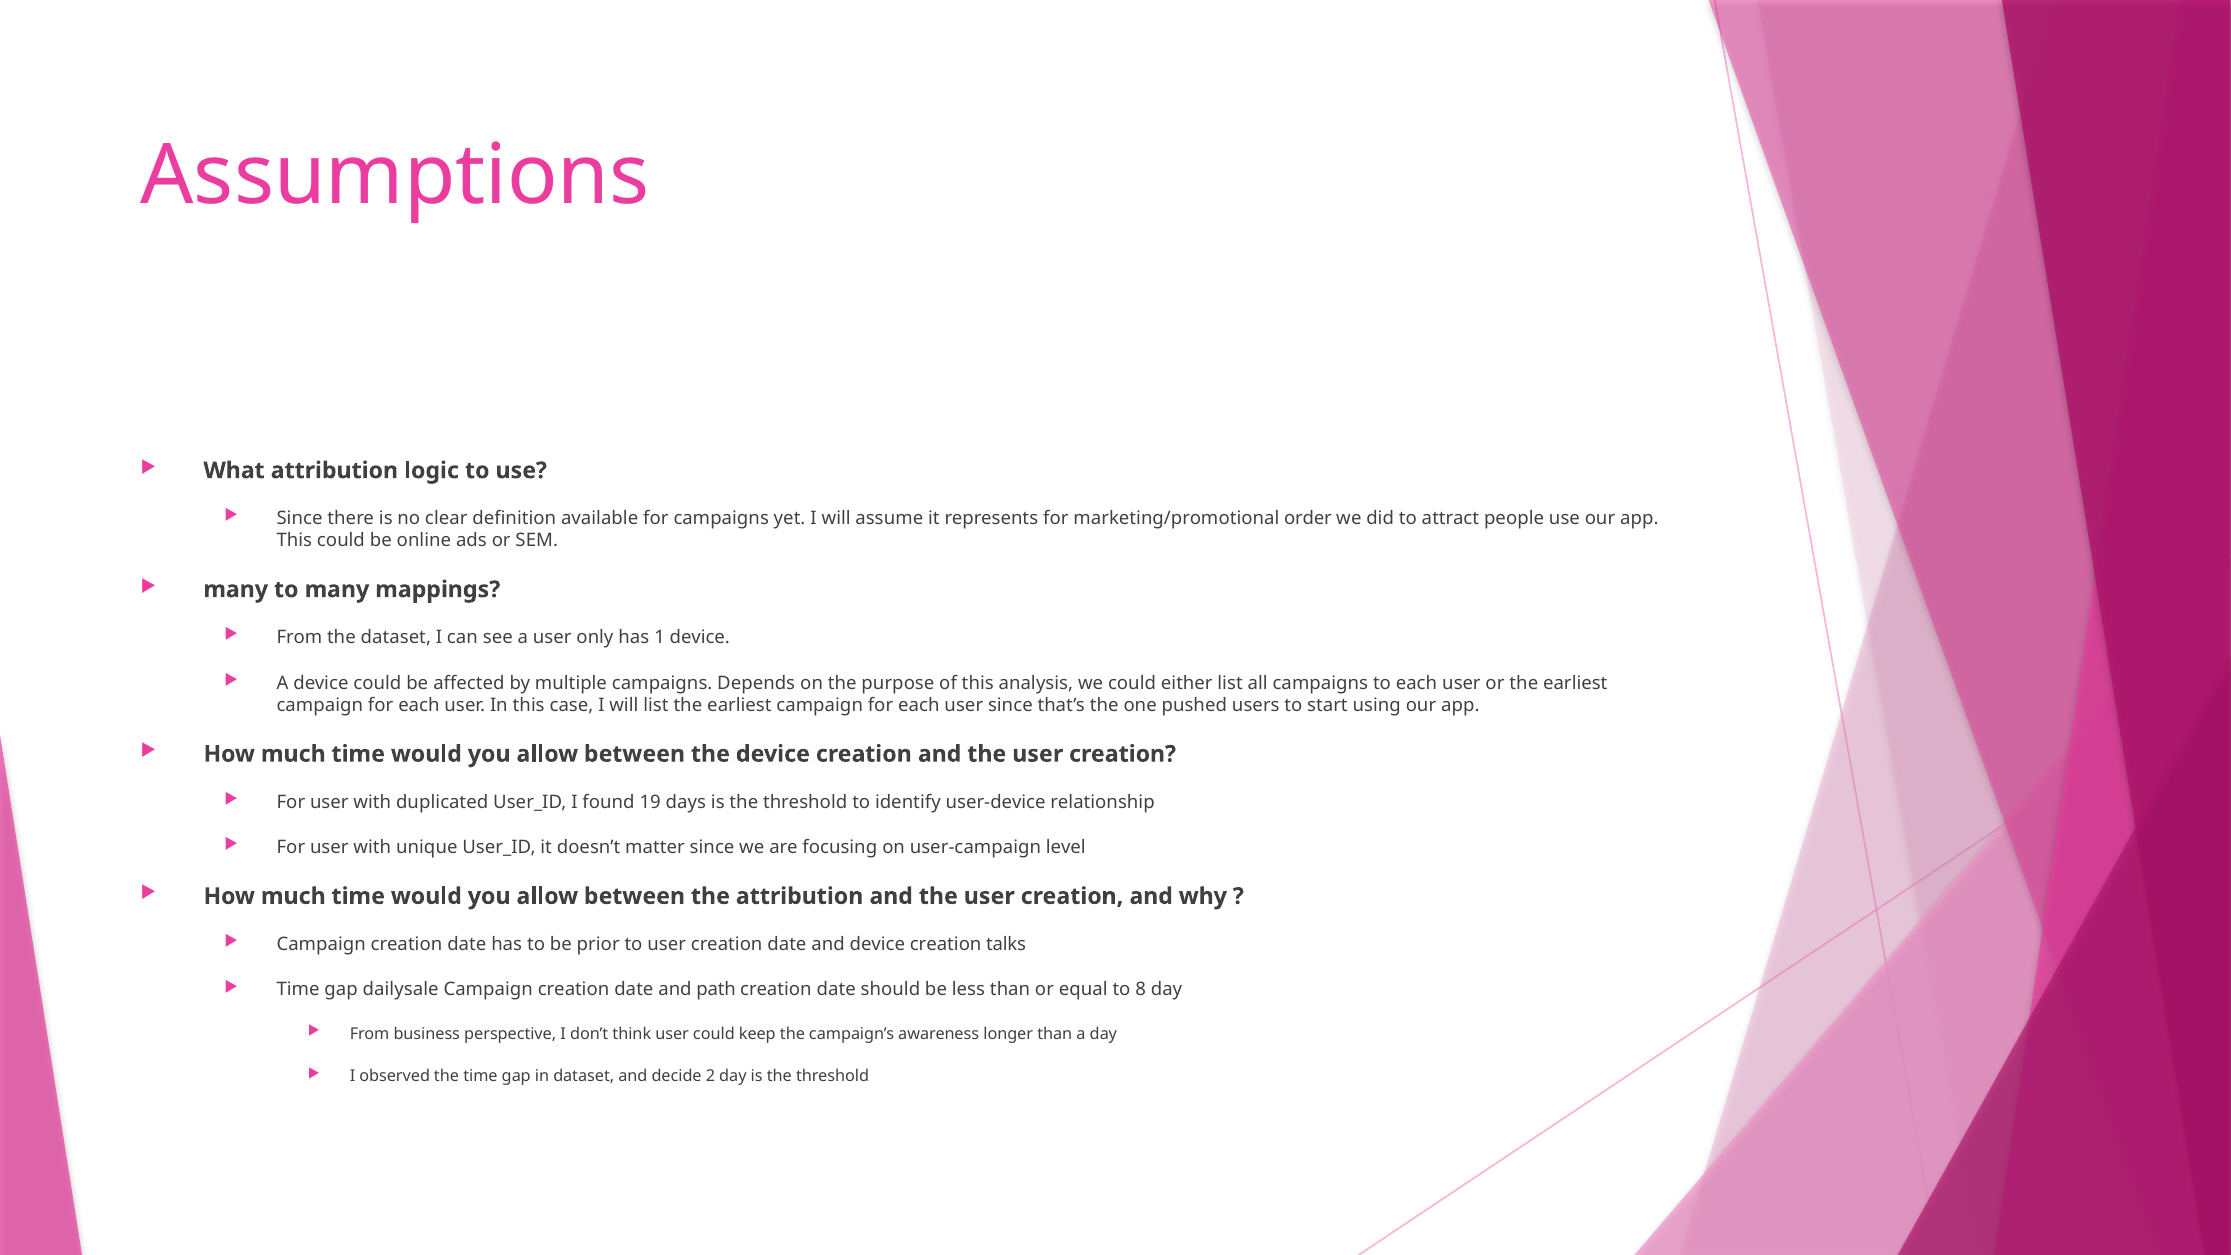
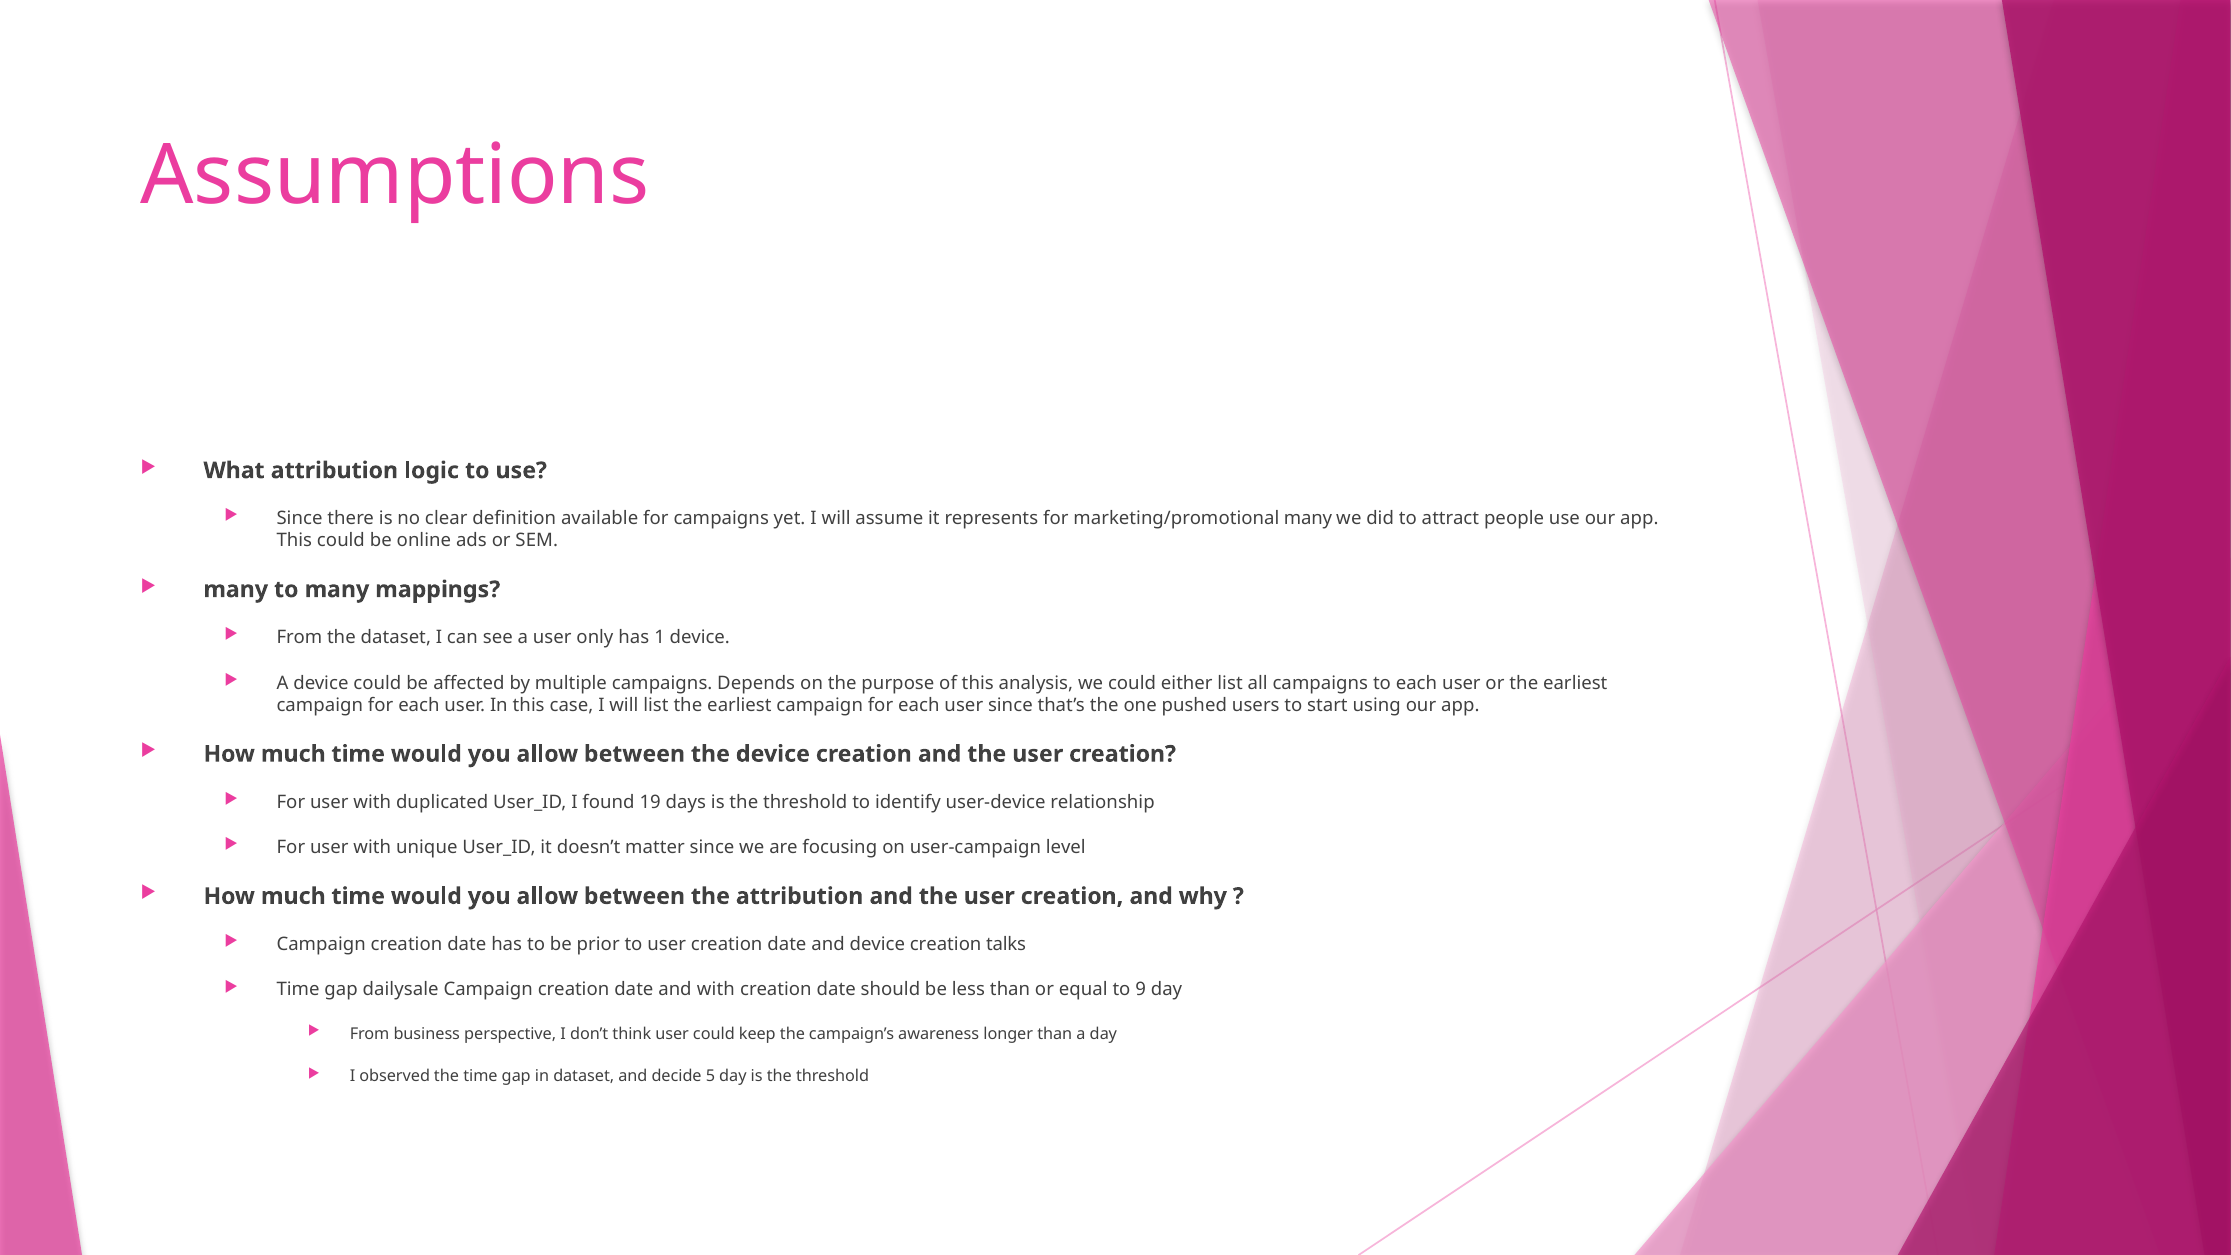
marketing/promotional order: order -> many
and path: path -> with
8: 8 -> 9
2: 2 -> 5
